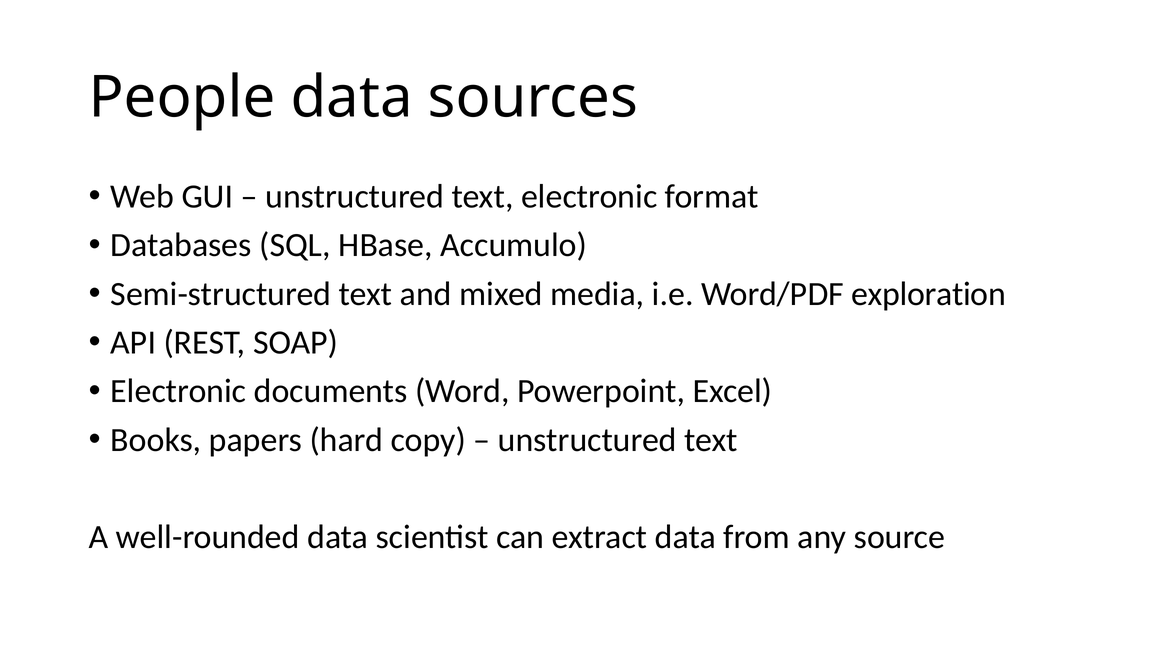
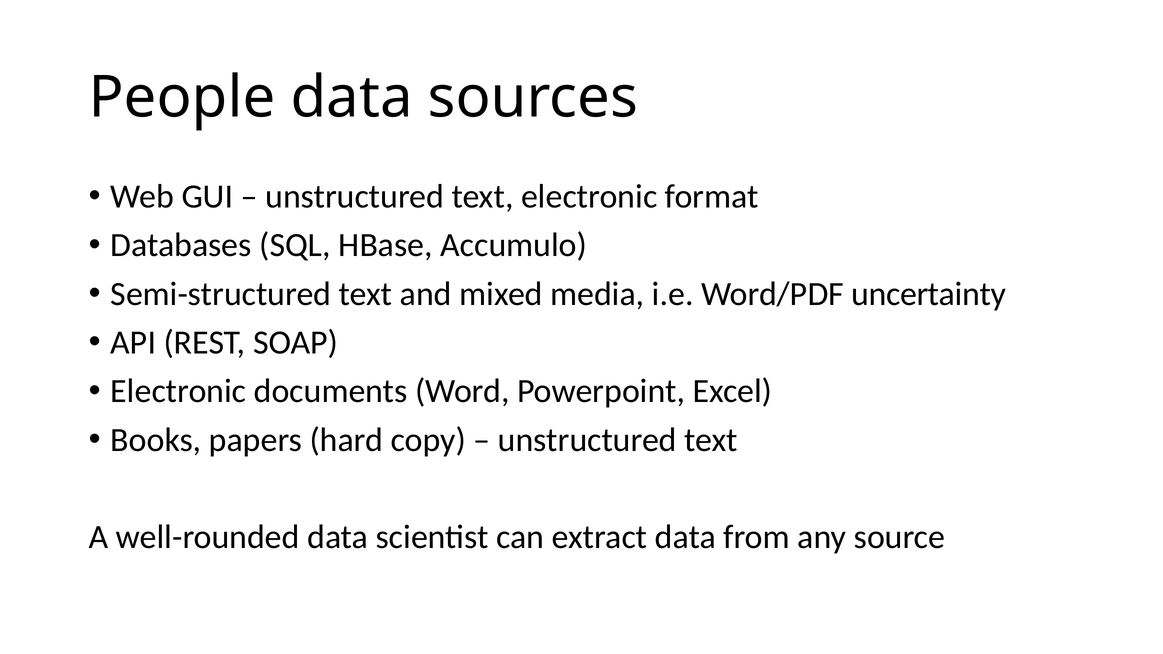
exploration: exploration -> uncertainty
